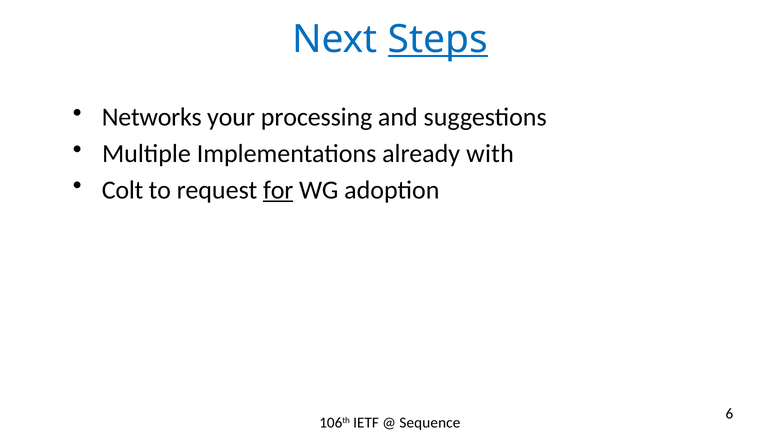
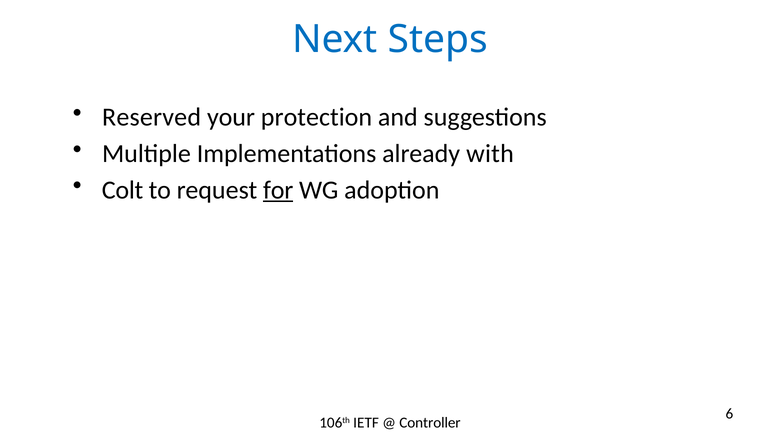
Steps underline: present -> none
Networks: Networks -> Reserved
processing: processing -> protection
Sequence: Sequence -> Controller
